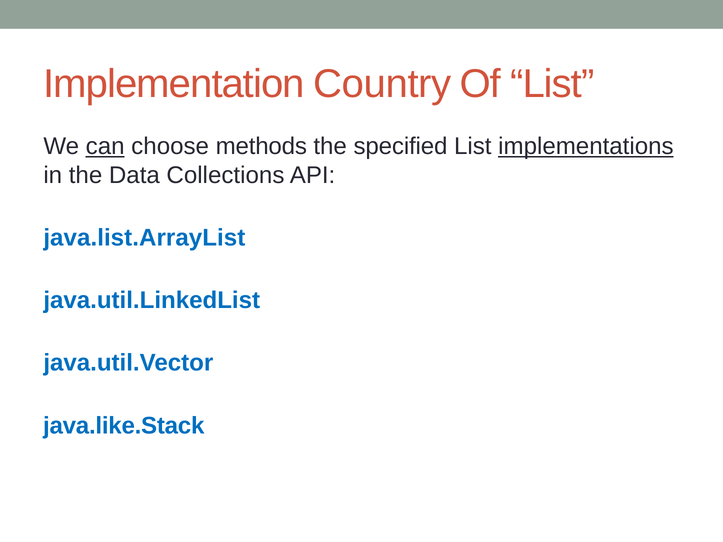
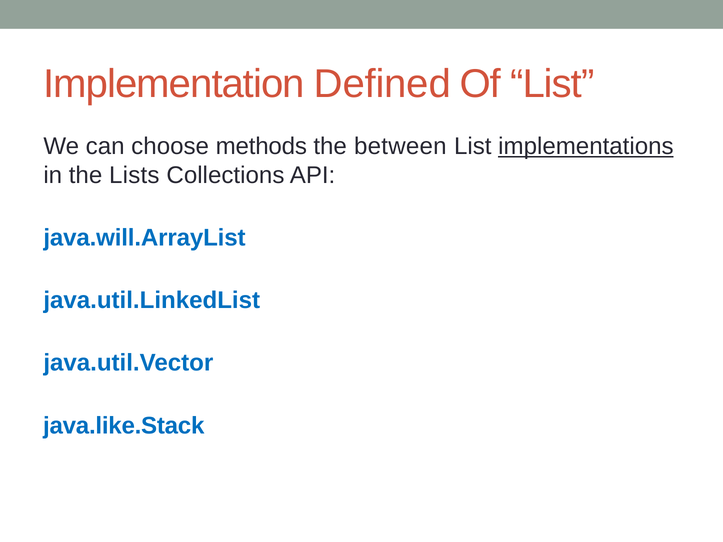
Country: Country -> Defined
can underline: present -> none
specified: specified -> between
Data: Data -> Lists
java.list.ArrayList: java.list.ArrayList -> java.will.ArrayList
